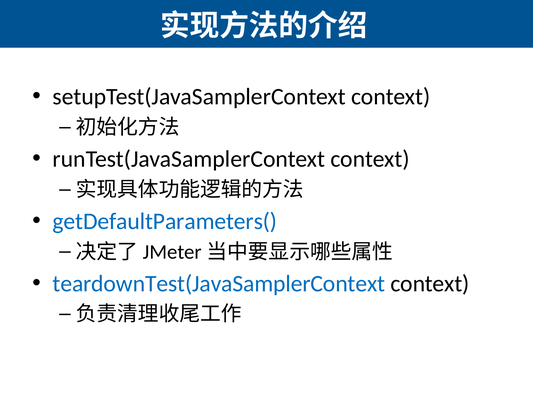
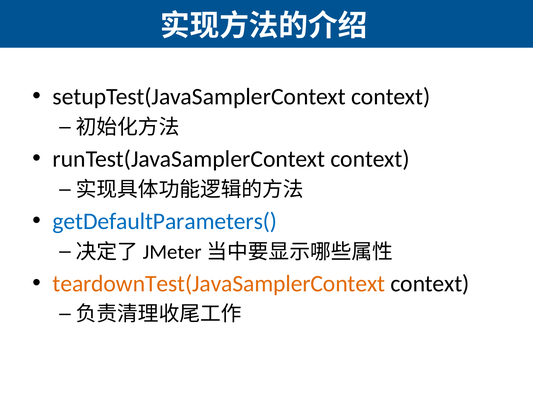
teardownTest(JavaSamplerContext colour: blue -> orange
